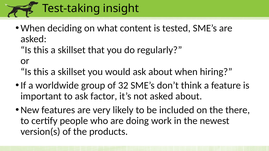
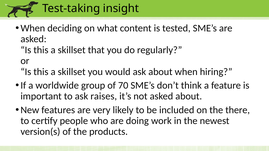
32: 32 -> 70
factor: factor -> raises
